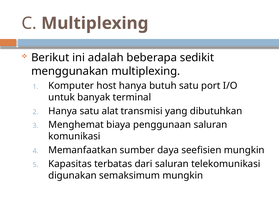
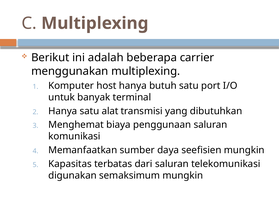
sedikit: sedikit -> carrier
